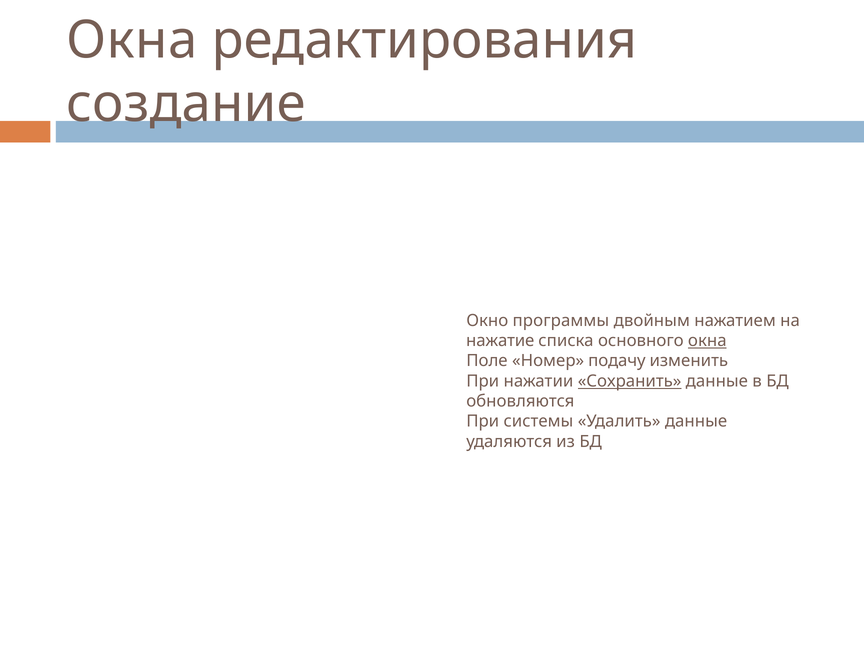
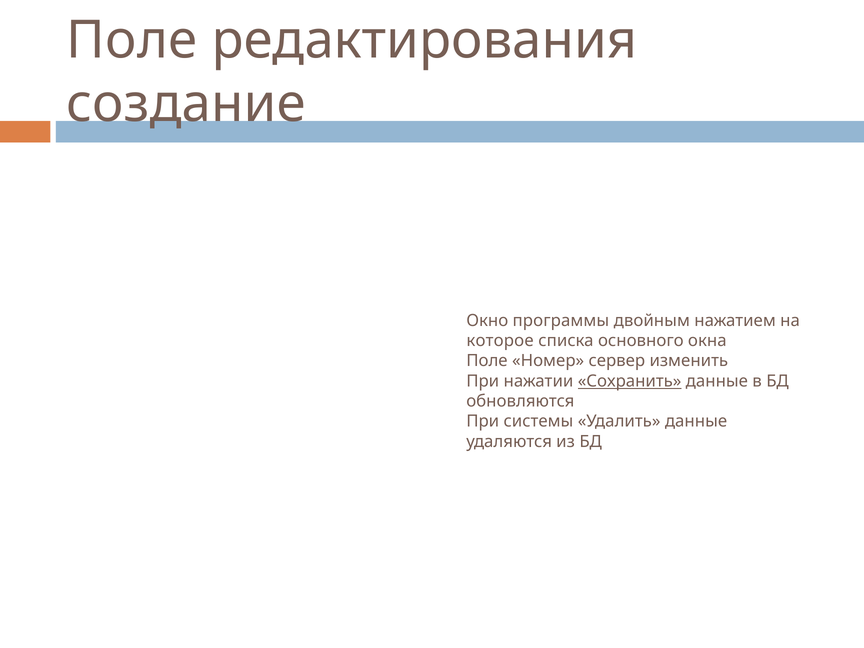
Окна at (132, 40): Окна -> Поле
нажатие: нажатие -> которое
окна at (707, 341) underline: present -> none
подачу: подачу -> сервер
